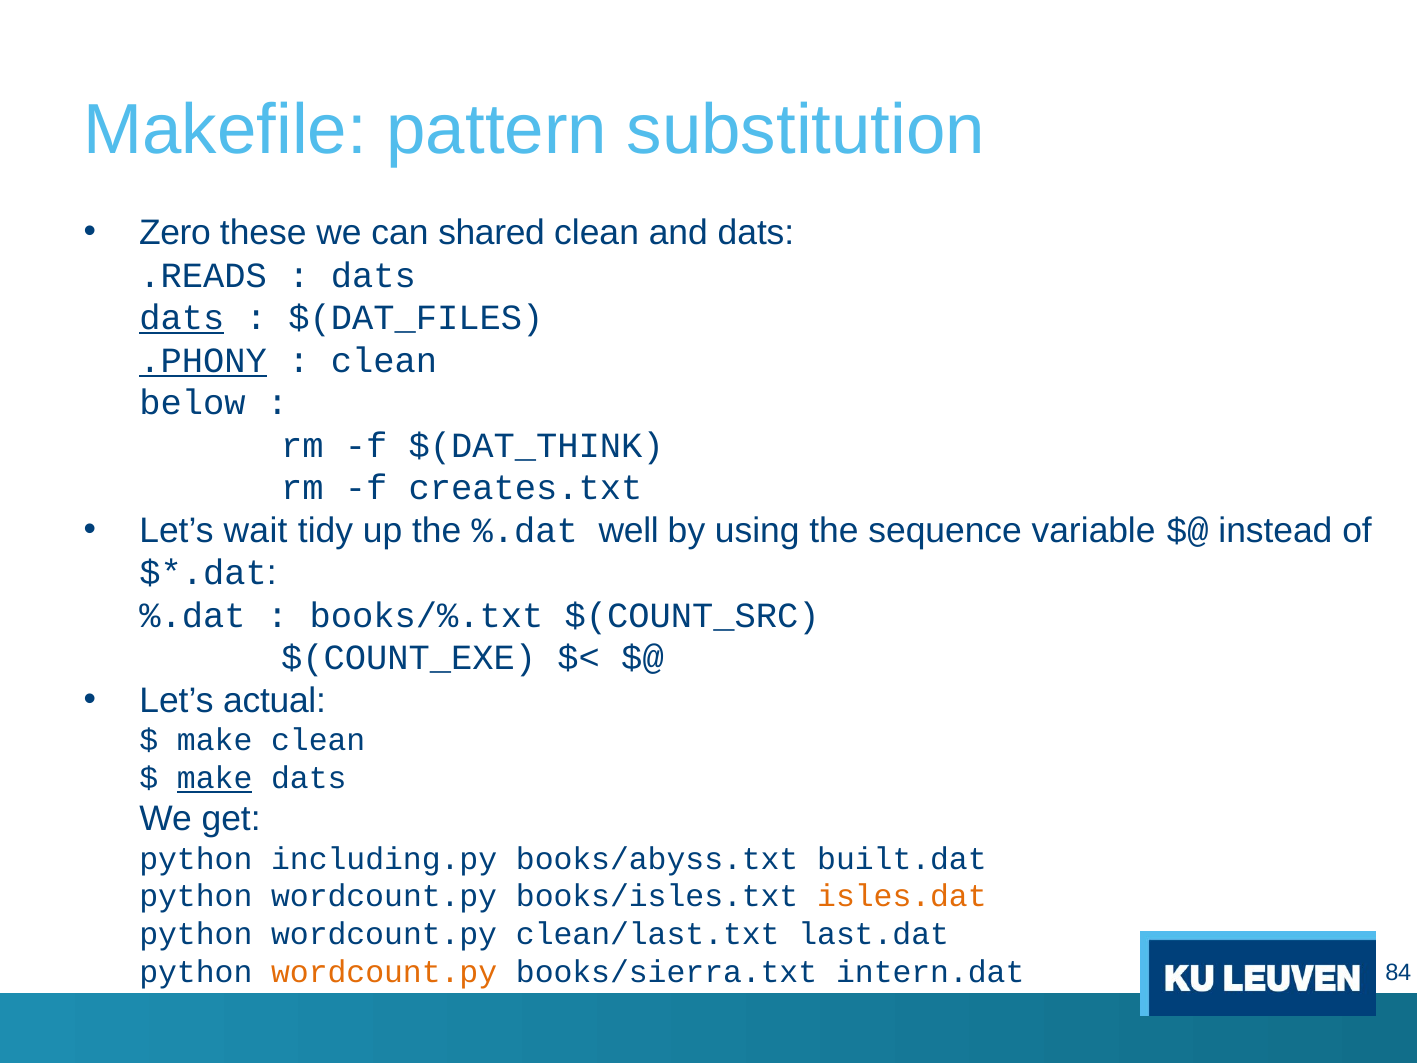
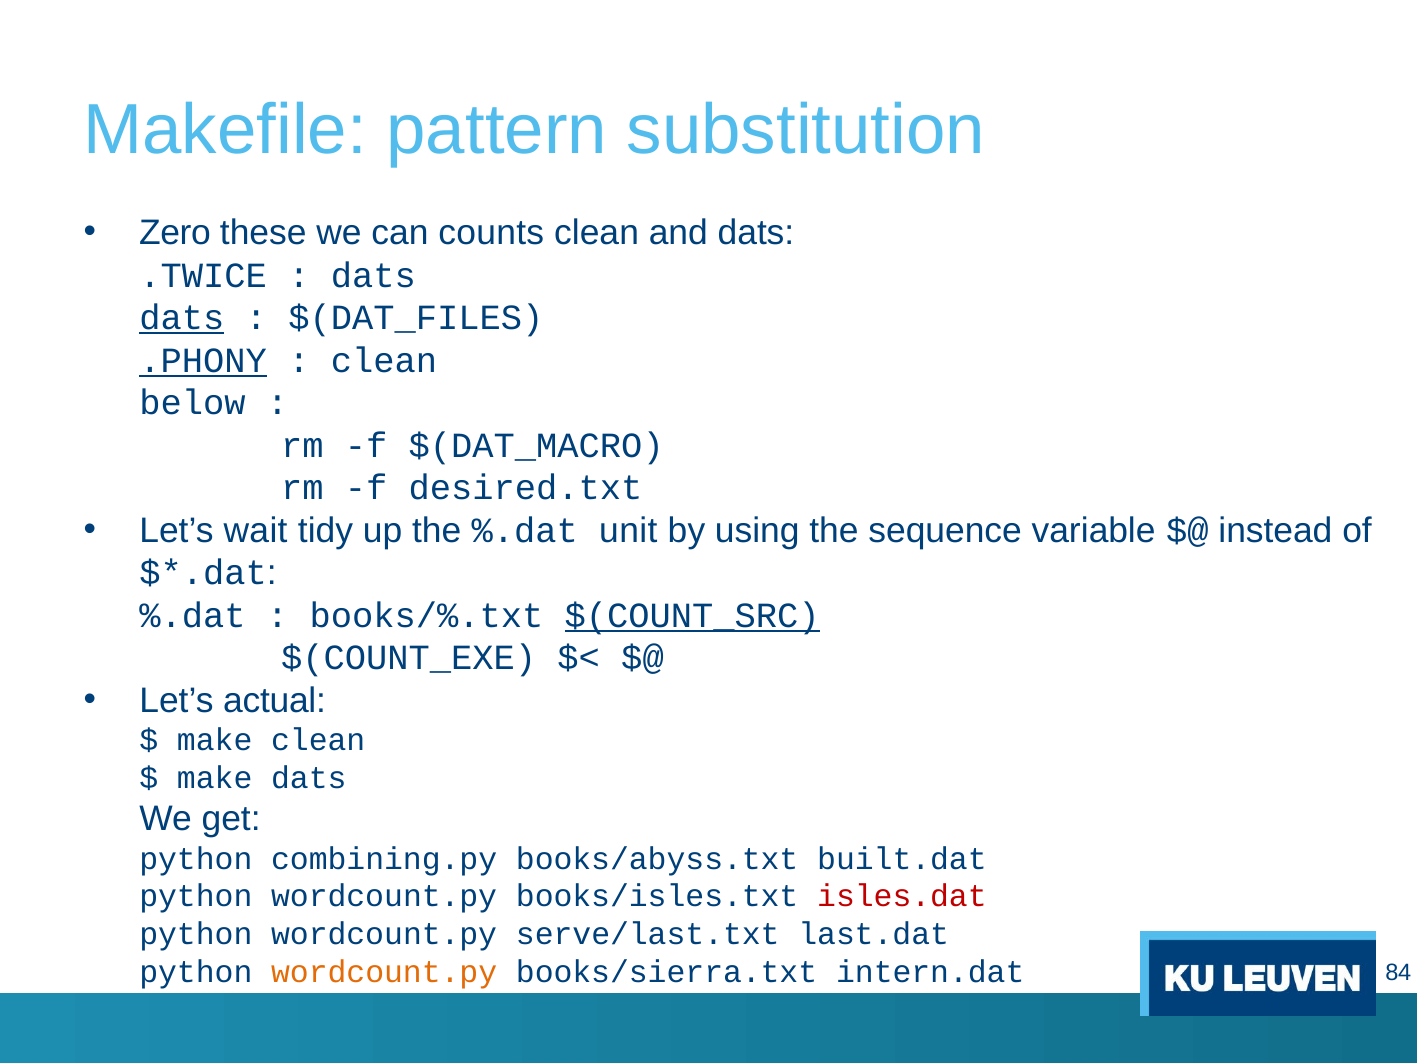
shared: shared -> counts
.READS: .READS -> .TWICE
$(DAT_THINK: $(DAT_THINK -> $(DAT_MACRO
creates.txt: creates.txt -> desired.txt
well: well -> unit
$(COUNT_SRC underline: none -> present
make at (215, 778) underline: present -> none
including.py: including.py -> combining.py
isles.dat colour: orange -> red
clean/last.txt: clean/last.txt -> serve/last.txt
